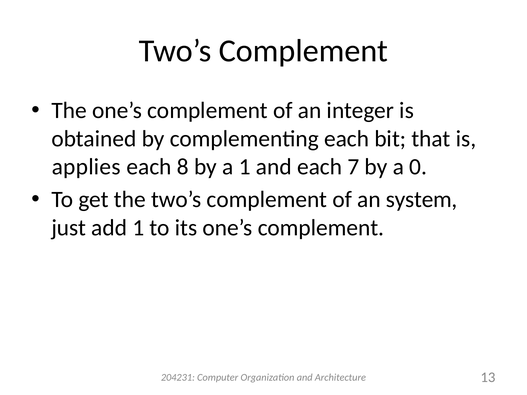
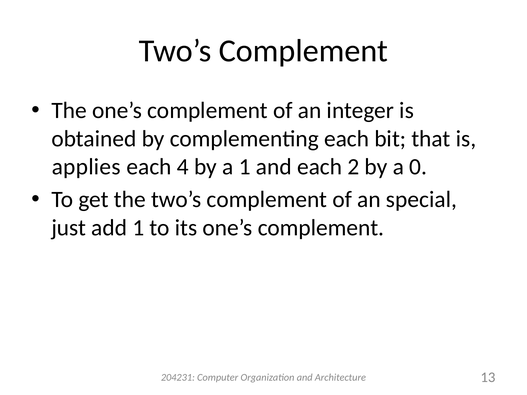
8: 8 -> 4
7: 7 -> 2
system: system -> special
